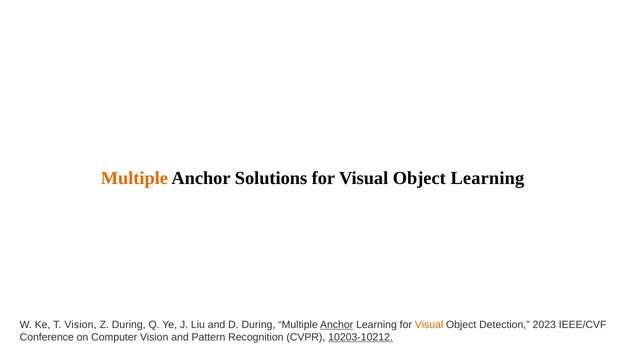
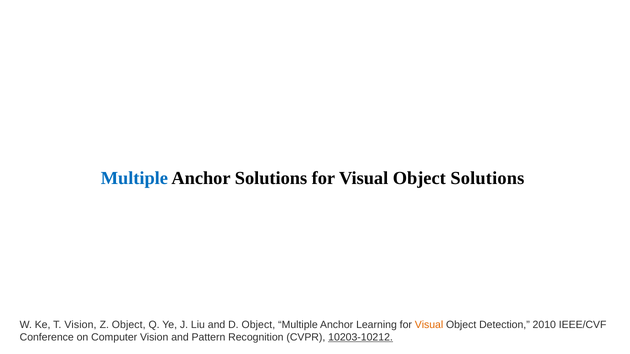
Multiple at (134, 178) colour: orange -> blue
Object Learning: Learning -> Solutions
Z During: During -> Object
D During: During -> Object
Anchor at (337, 325) underline: present -> none
2023: 2023 -> 2010
